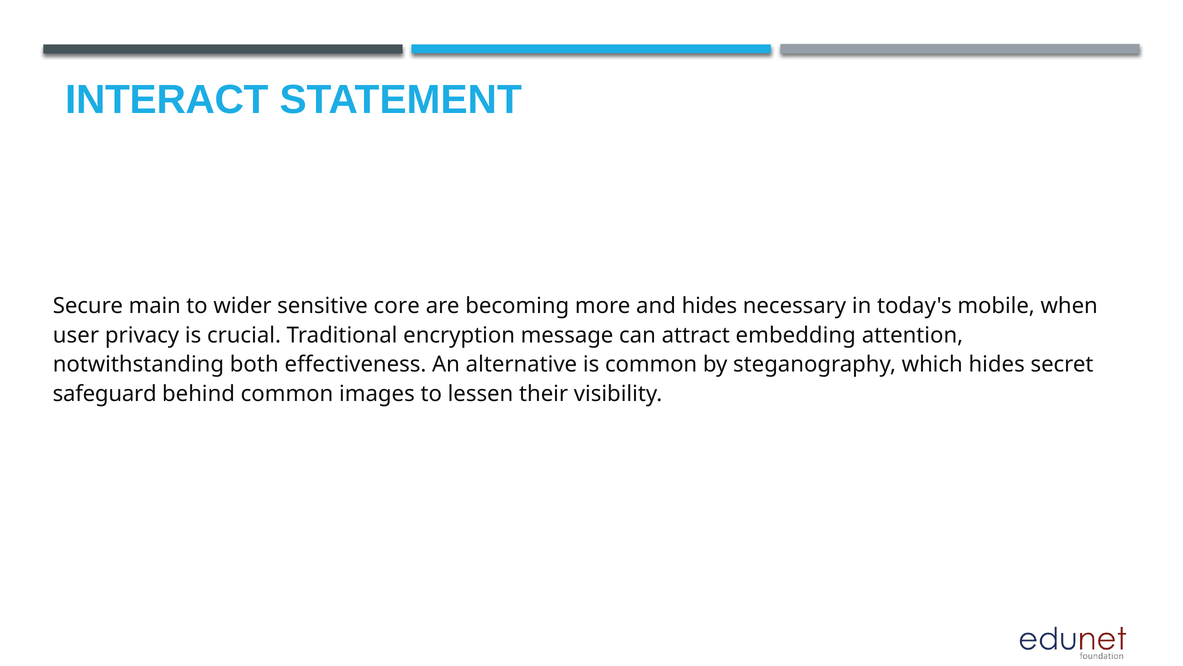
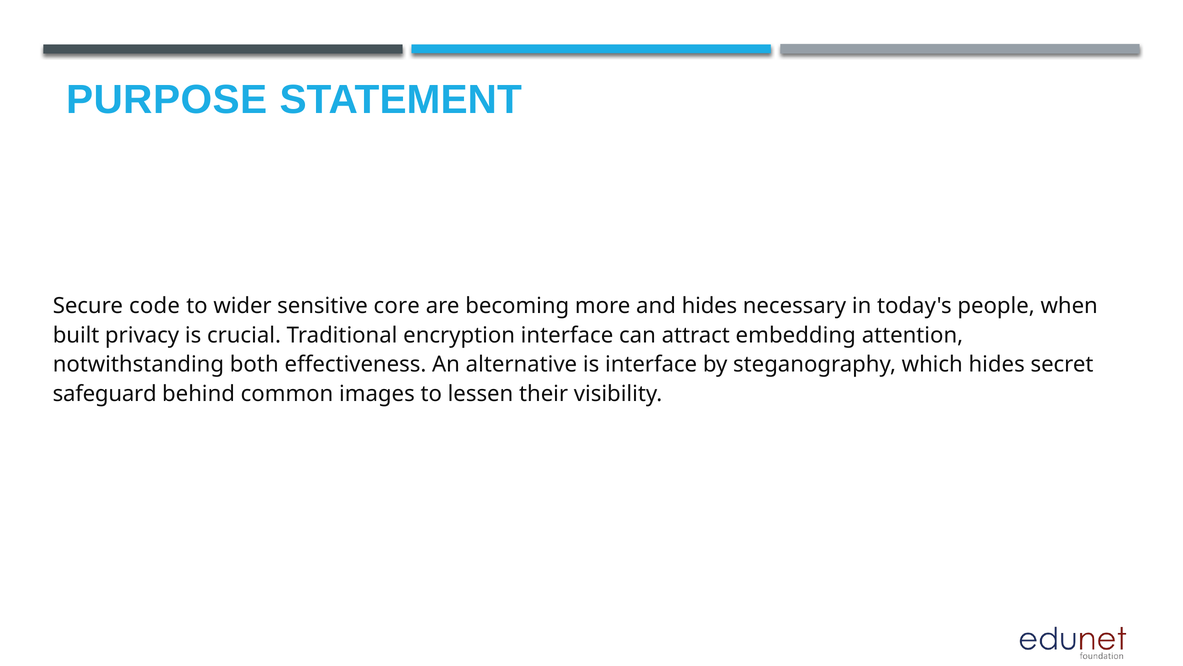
INTERACT: INTERACT -> PURPOSE
main: main -> code
mobile: mobile -> people
user: user -> built
encryption message: message -> interface
is common: common -> interface
